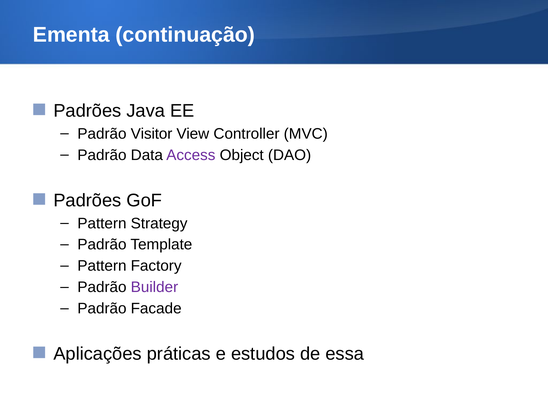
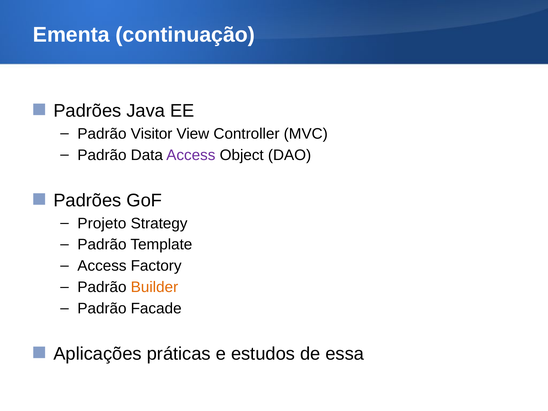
Pattern at (102, 223): Pattern -> Projeto
Pattern at (102, 266): Pattern -> Access
Builder colour: purple -> orange
